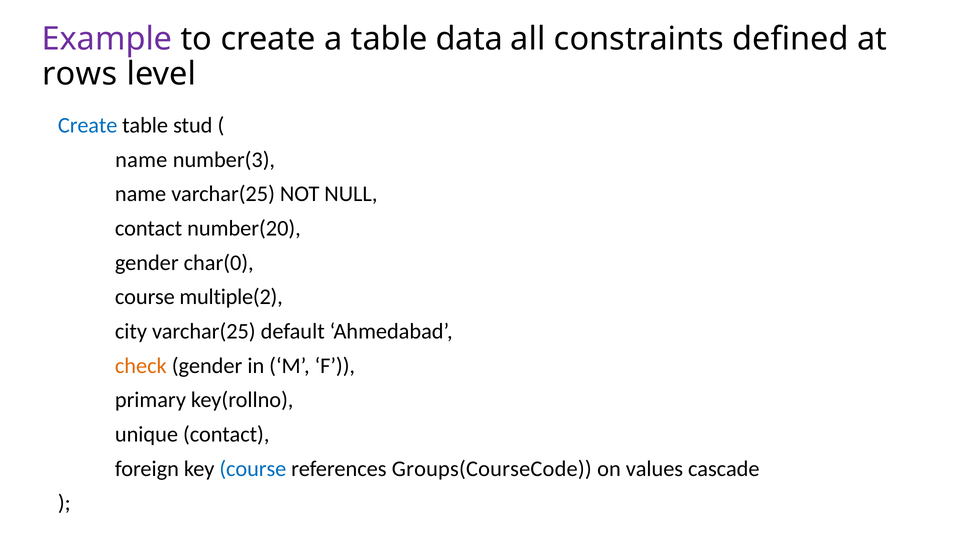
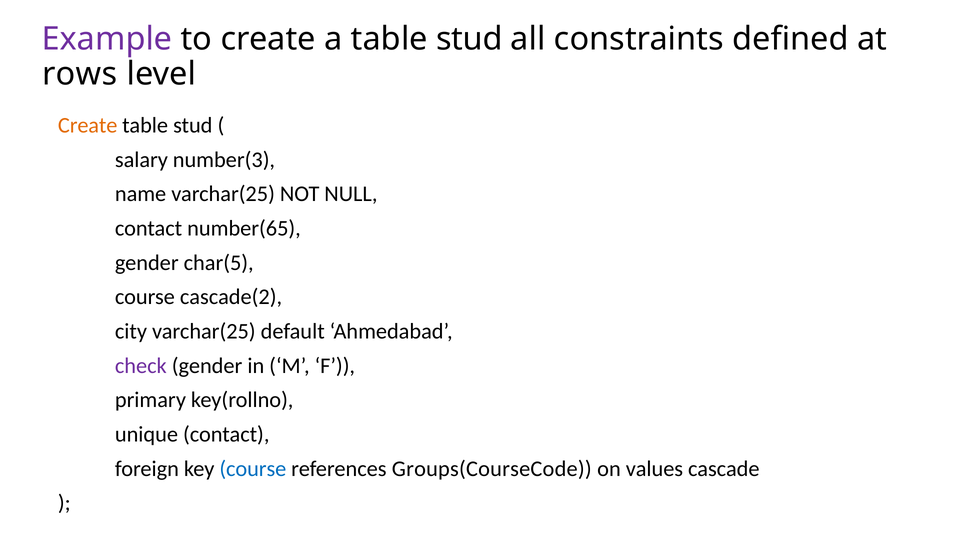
a table data: data -> stud
Create at (88, 125) colour: blue -> orange
name at (141, 160): name -> salary
number(20: number(20 -> number(65
char(0: char(0 -> char(5
multiple(2: multiple(2 -> cascade(2
check colour: orange -> purple
